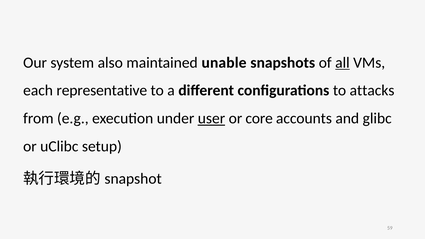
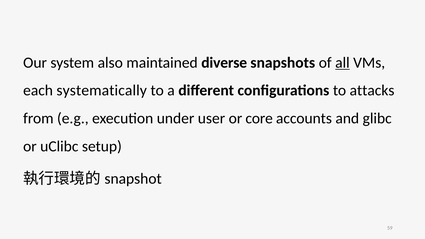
unable: unable -> diverse
representative: representative -> systematically
user underline: present -> none
